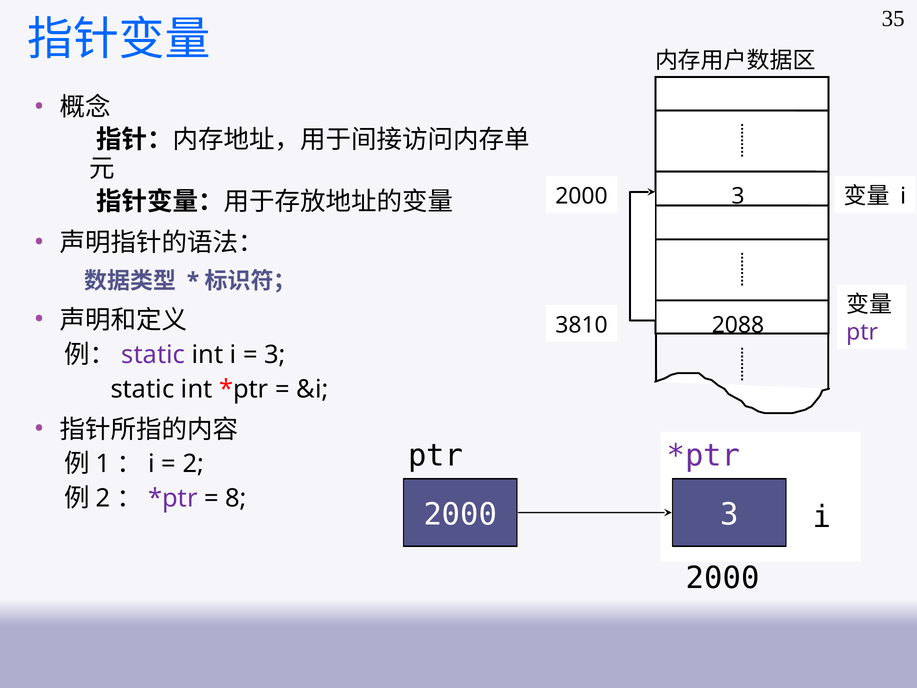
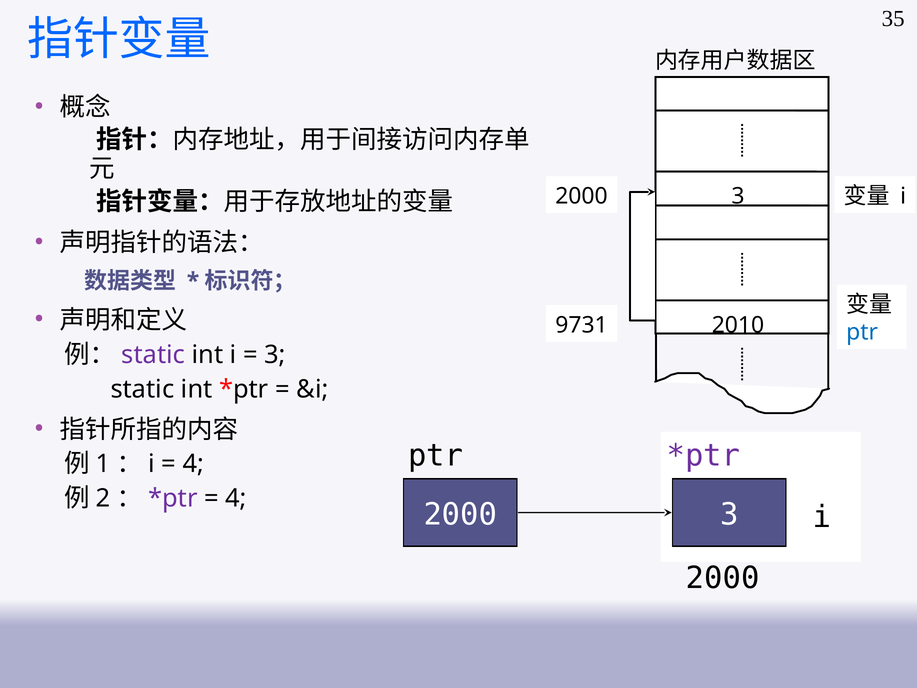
3810: 3810 -> 9731
2088: 2088 -> 2010
ptr at (862, 332) colour: purple -> blue
2 at (193, 464): 2 -> 4
8 at (236, 498): 8 -> 4
